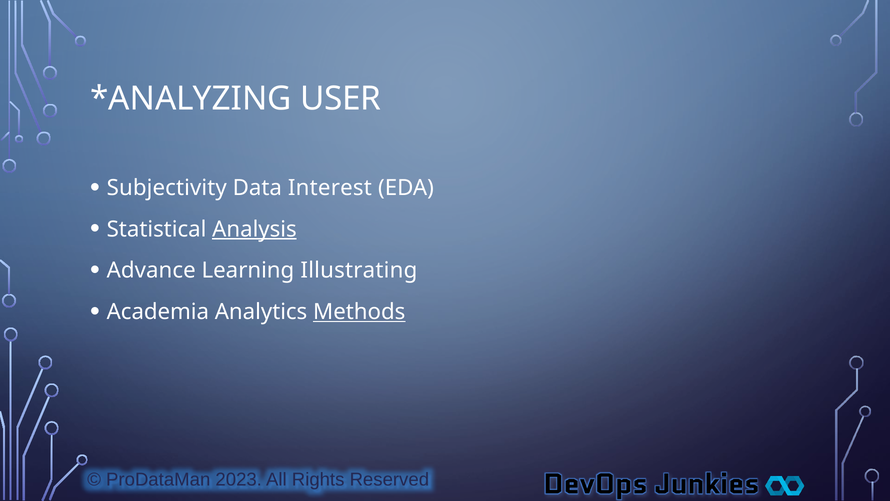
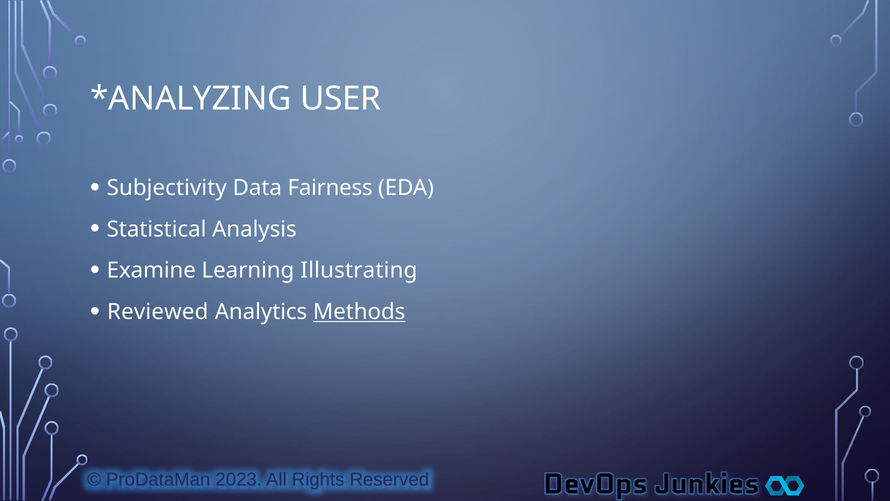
Interest: Interest -> Fairness
Analysis underline: present -> none
Advance: Advance -> Examine
Academia: Academia -> Reviewed
